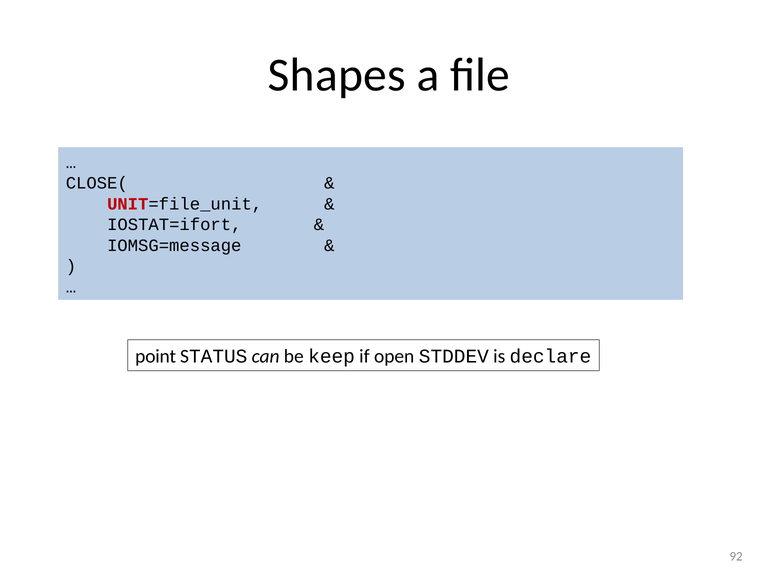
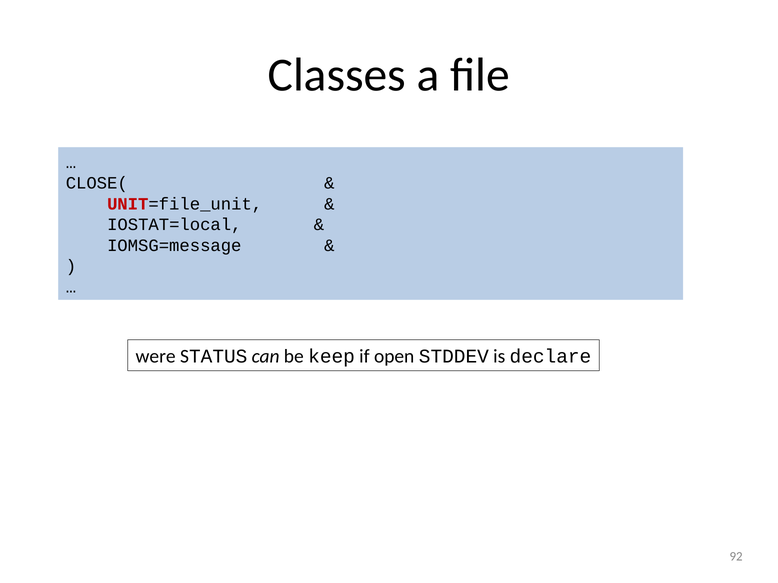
Shapes: Shapes -> Classes
IOSTAT=ifort: IOSTAT=ifort -> IOSTAT=local
point: point -> were
